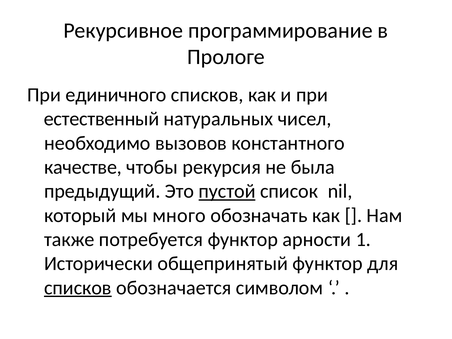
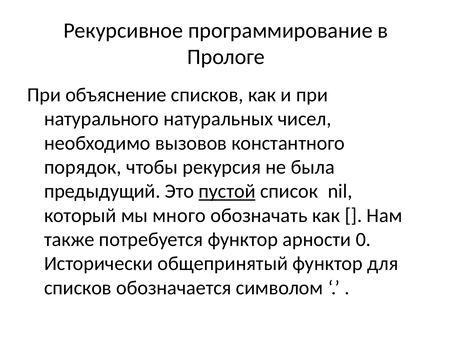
единичного: единичного -> объяснение
естественный: естественный -> натурального
качестве: качестве -> порядок
1: 1 -> 0
списков at (78, 288) underline: present -> none
